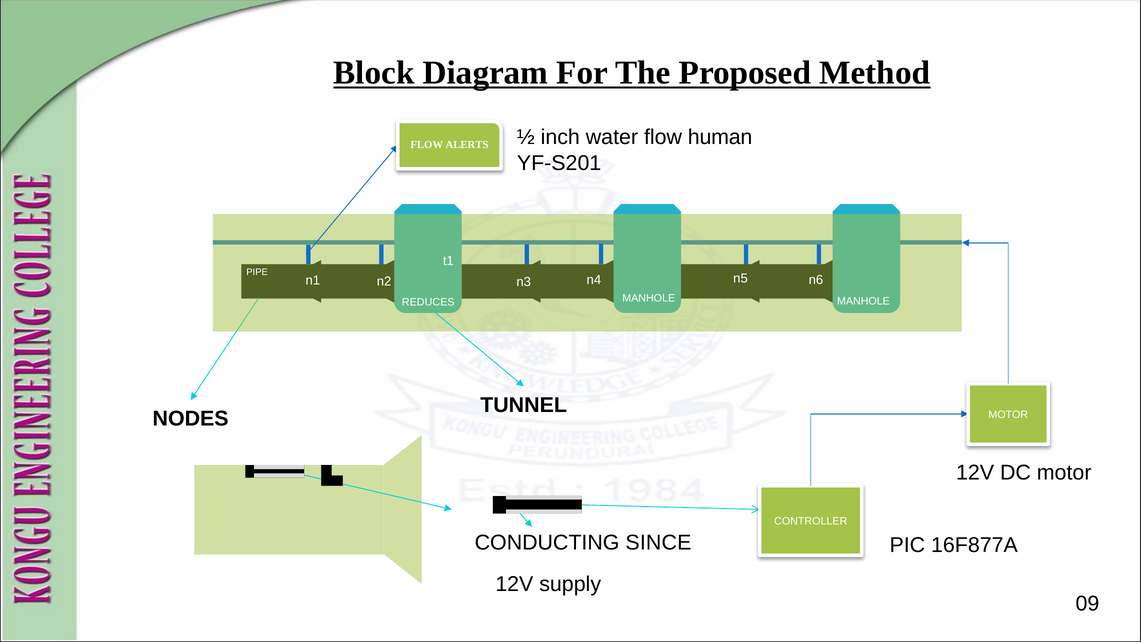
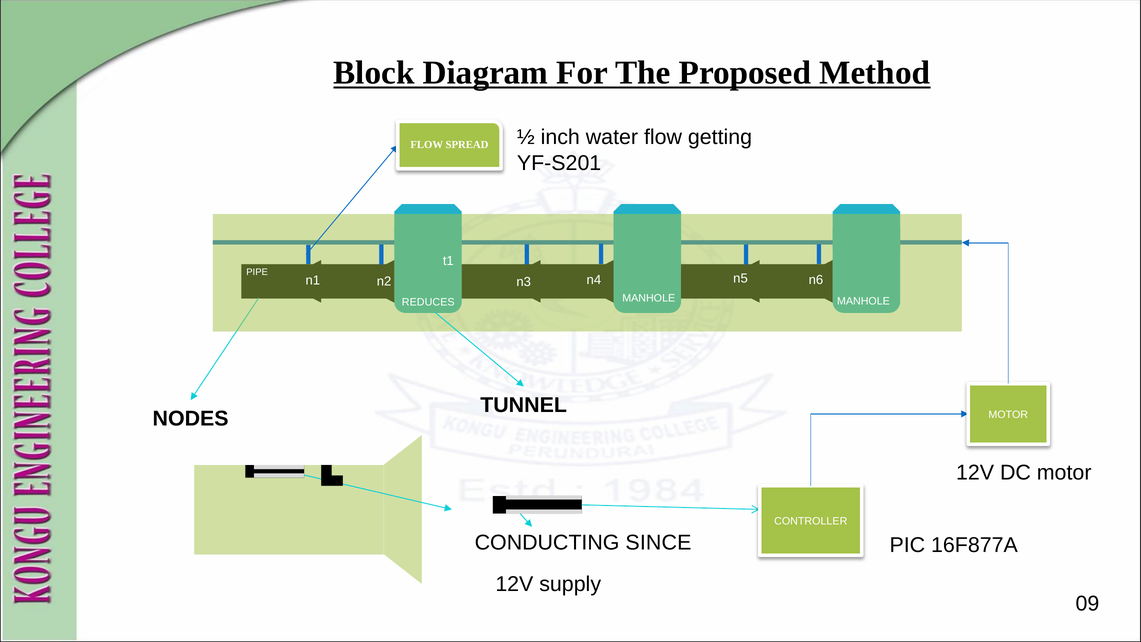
ALERTS: ALERTS -> SPREAD
human: human -> getting
